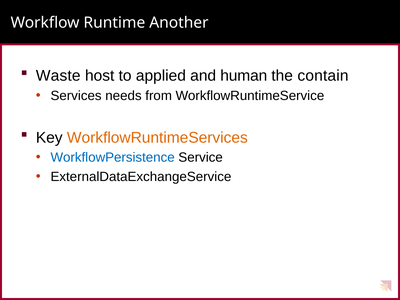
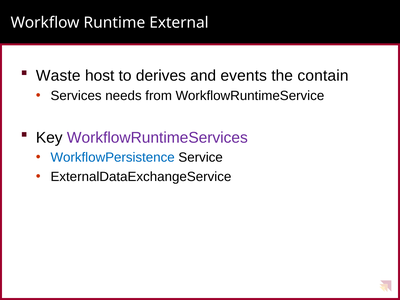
Another: Another -> External
applied: applied -> derives
human: human -> events
WorkflowRuntimeServices colour: orange -> purple
